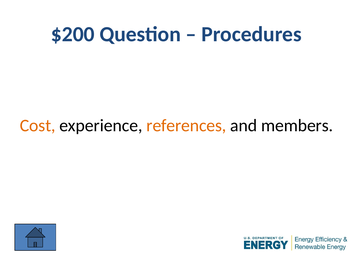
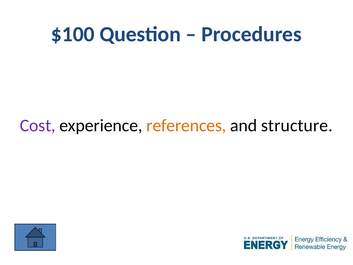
$200: $200 -> $100
Cost colour: orange -> purple
members: members -> structure
